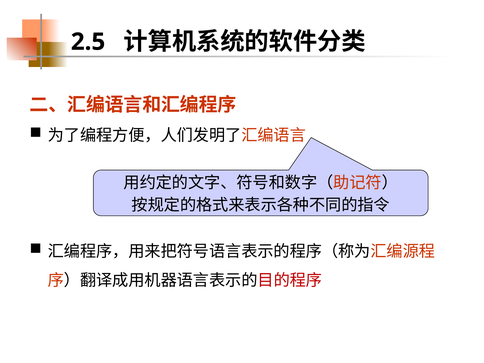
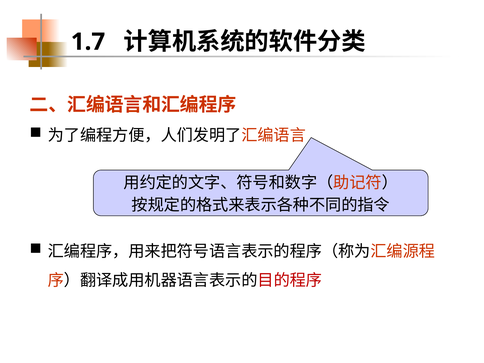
2.5: 2.5 -> 1.7
